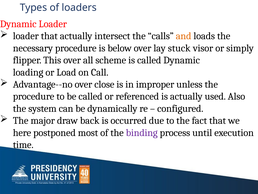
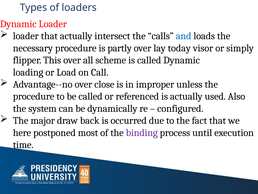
and colour: orange -> blue
below: below -> partly
stuck: stuck -> today
